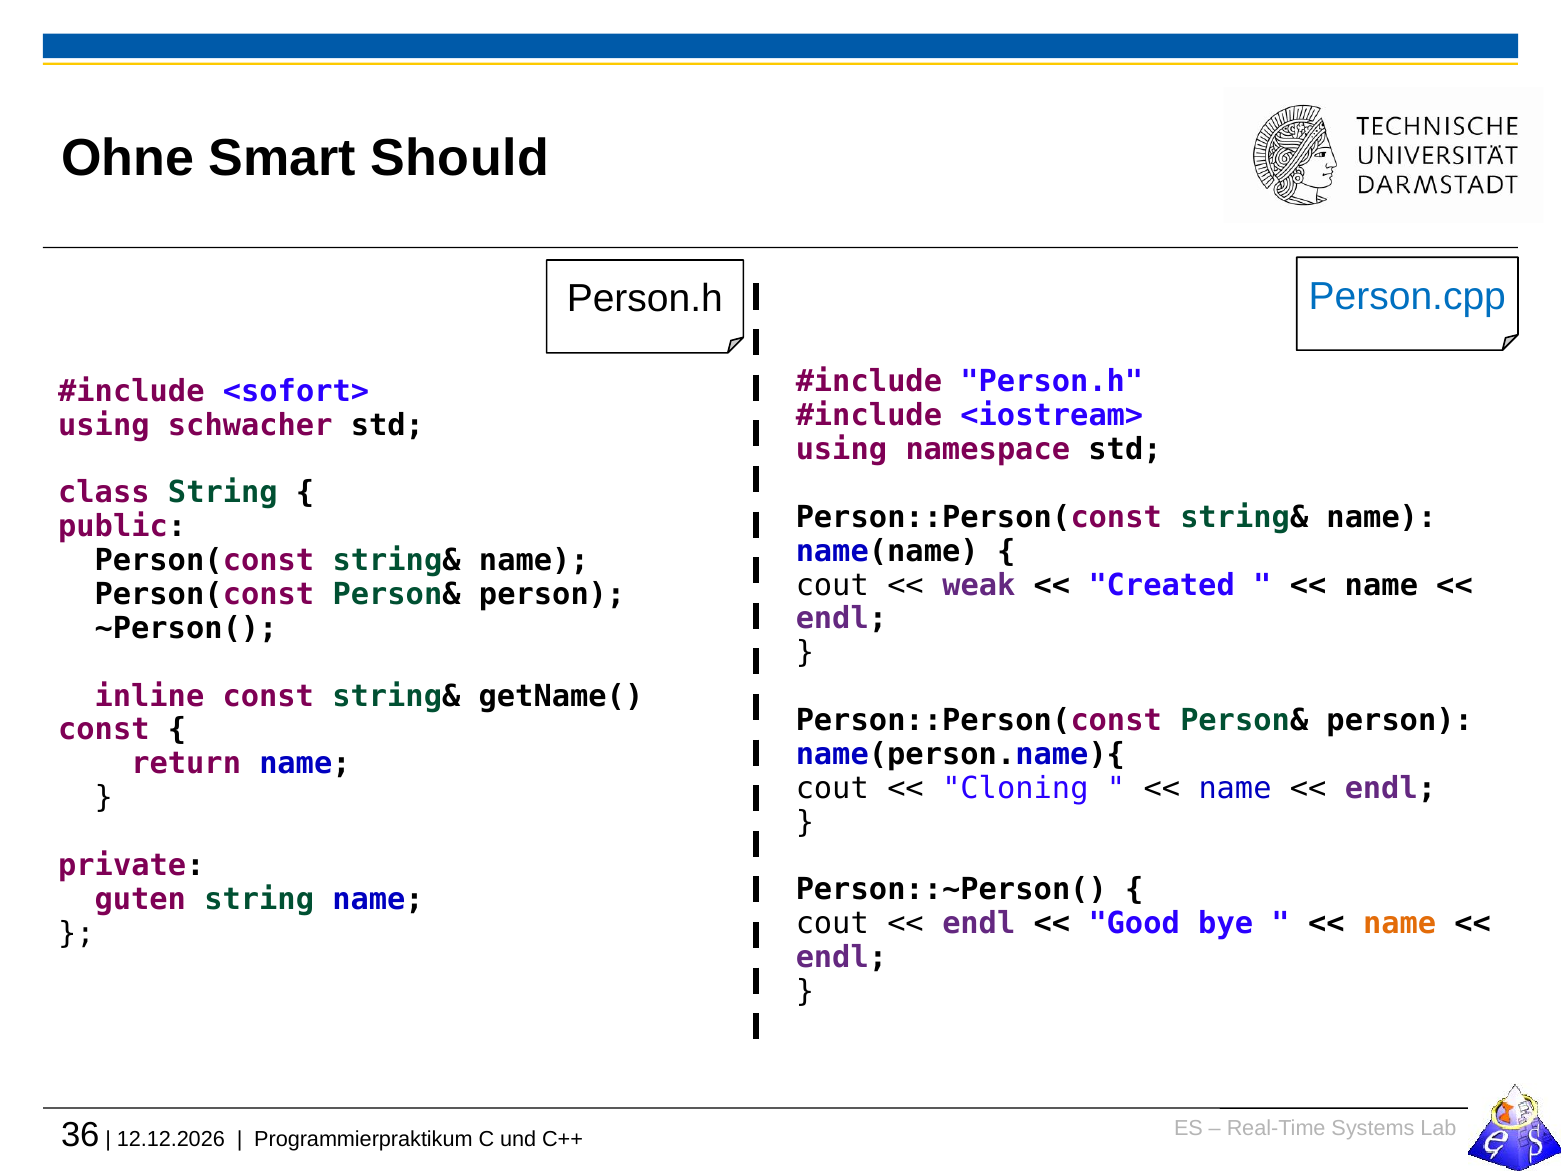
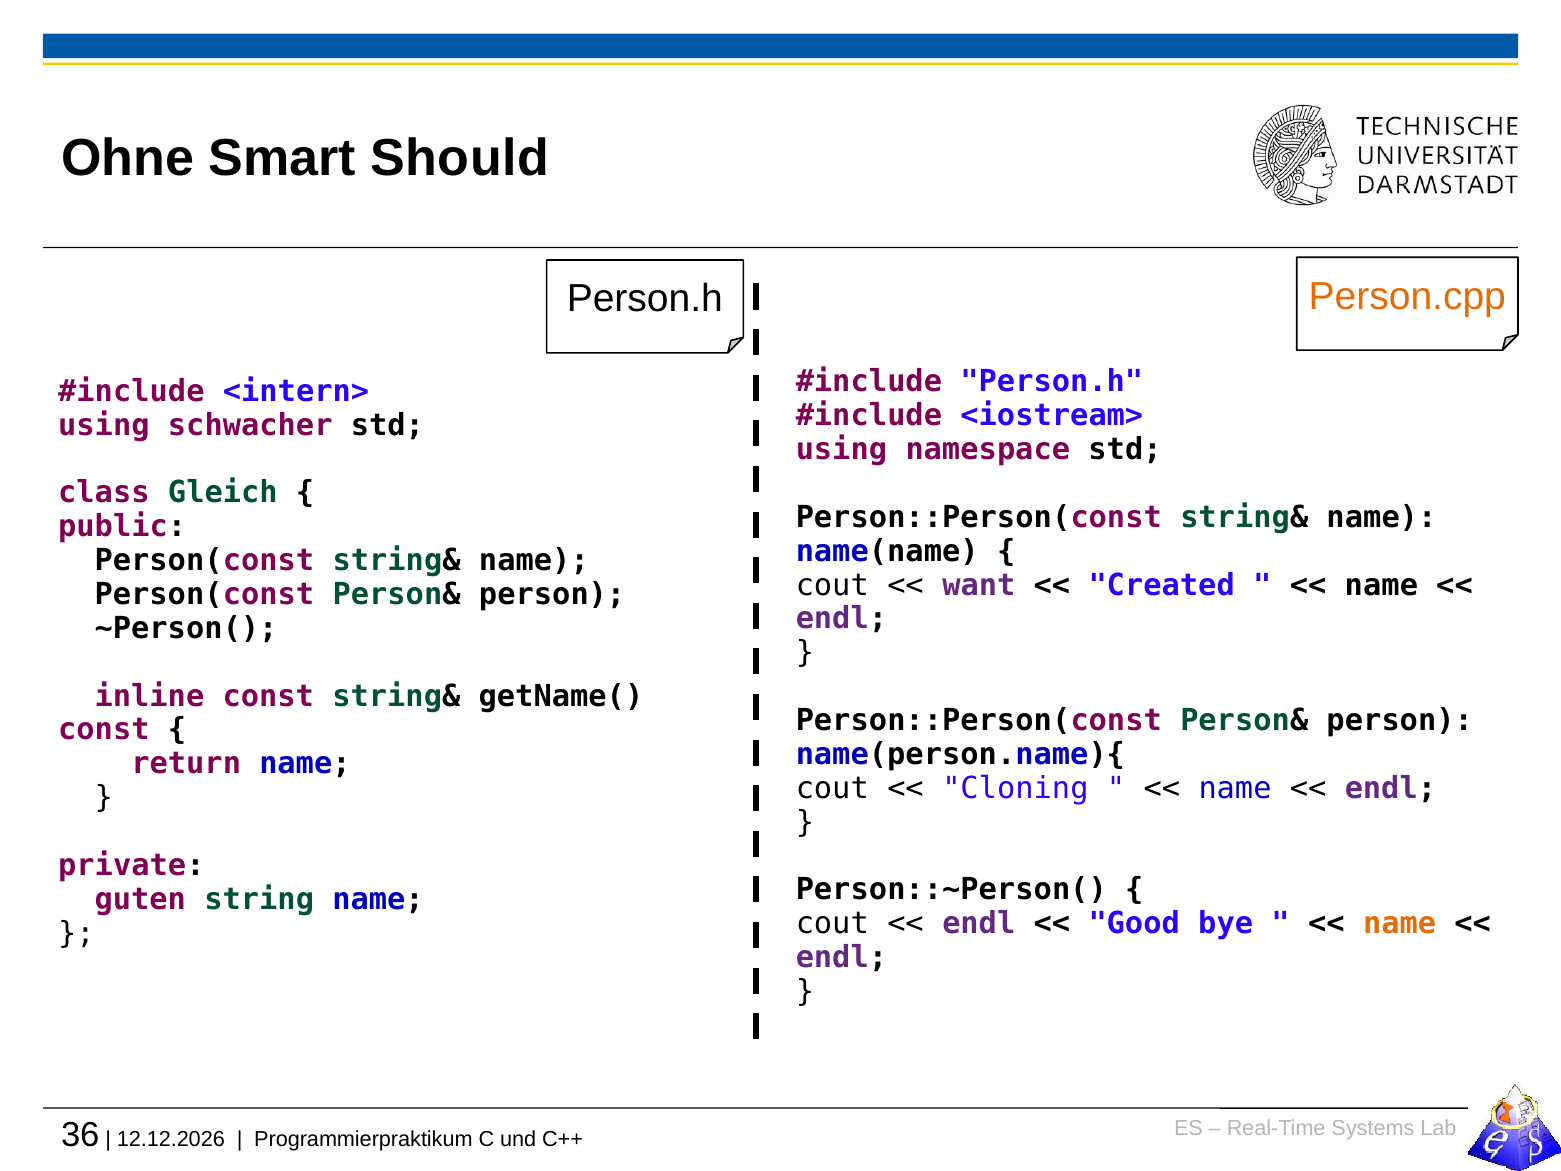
Person.cpp colour: blue -> orange
<sofort>: <sofort> -> <intern>
class String: String -> Gleich
weak: weak -> want
